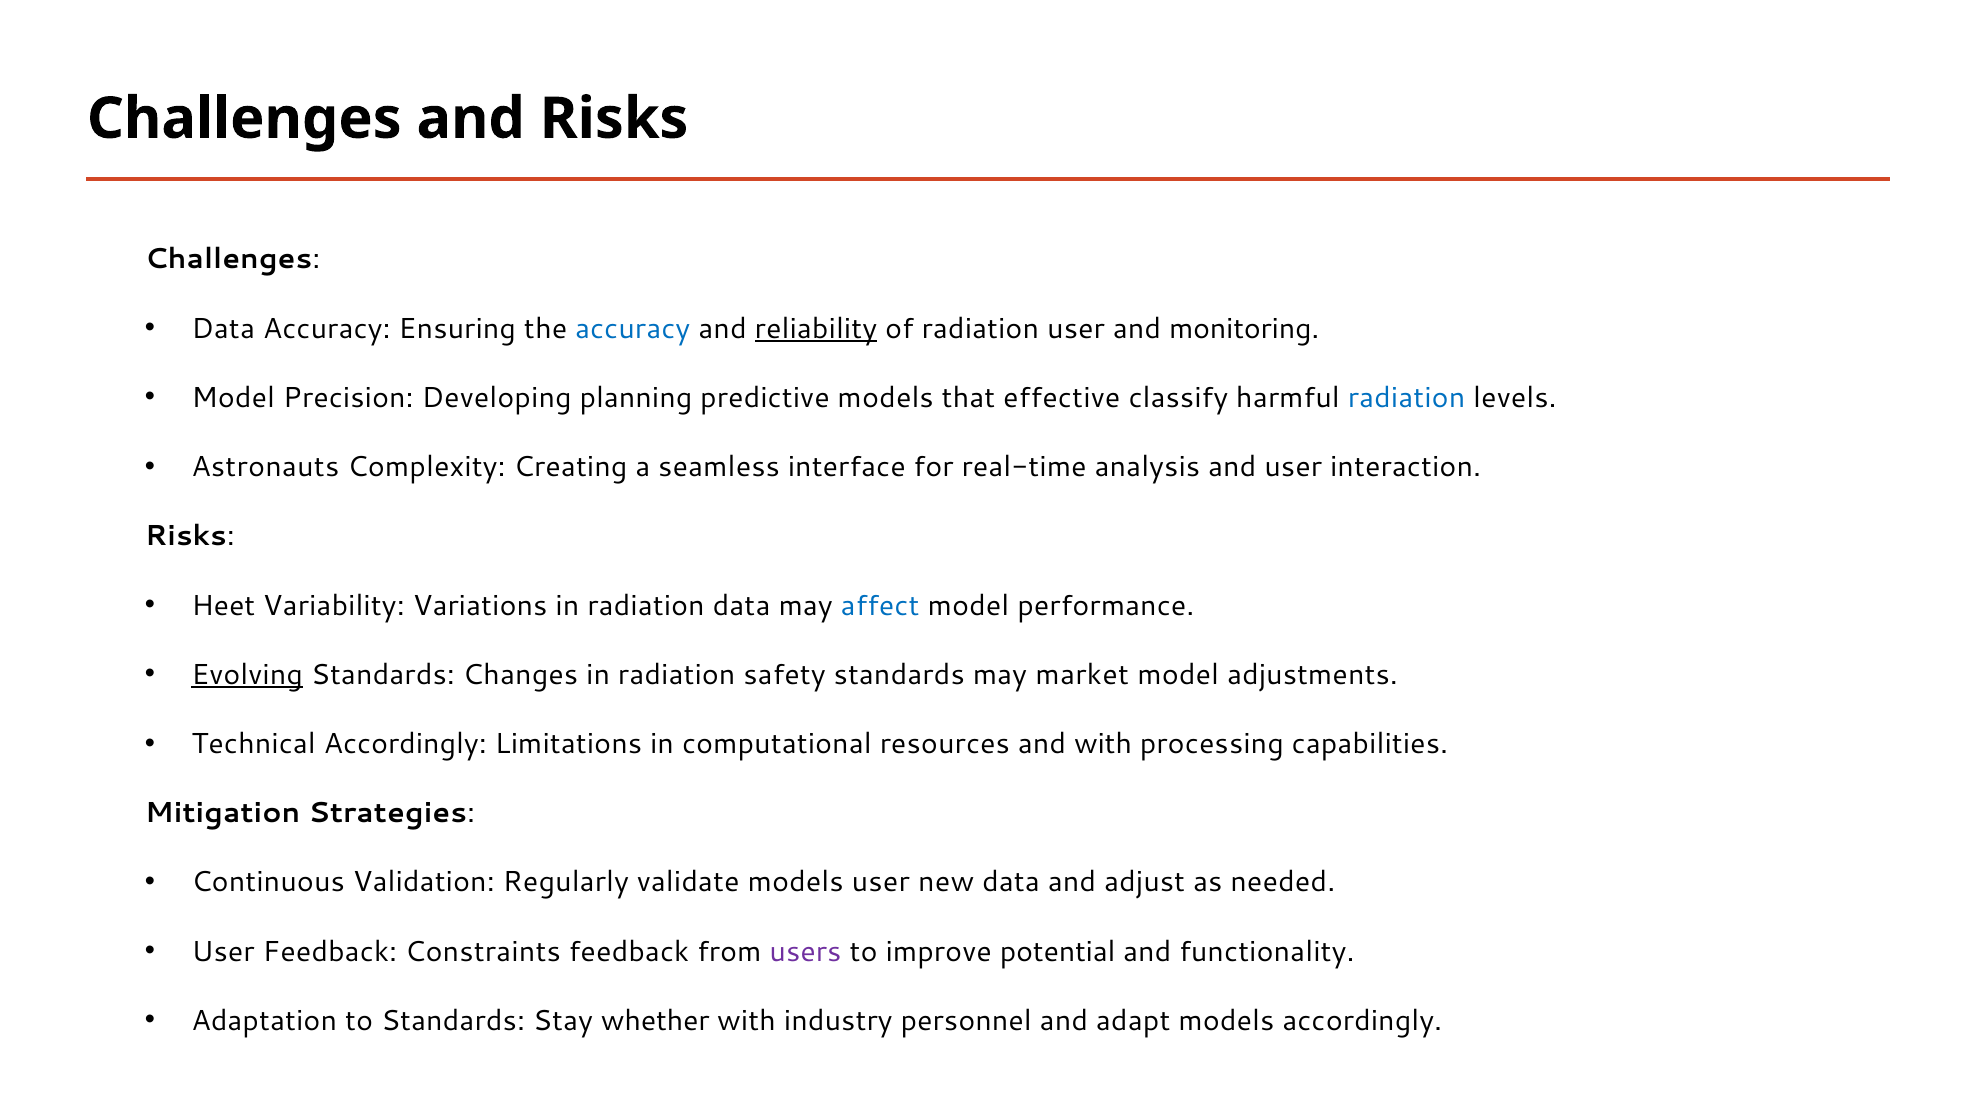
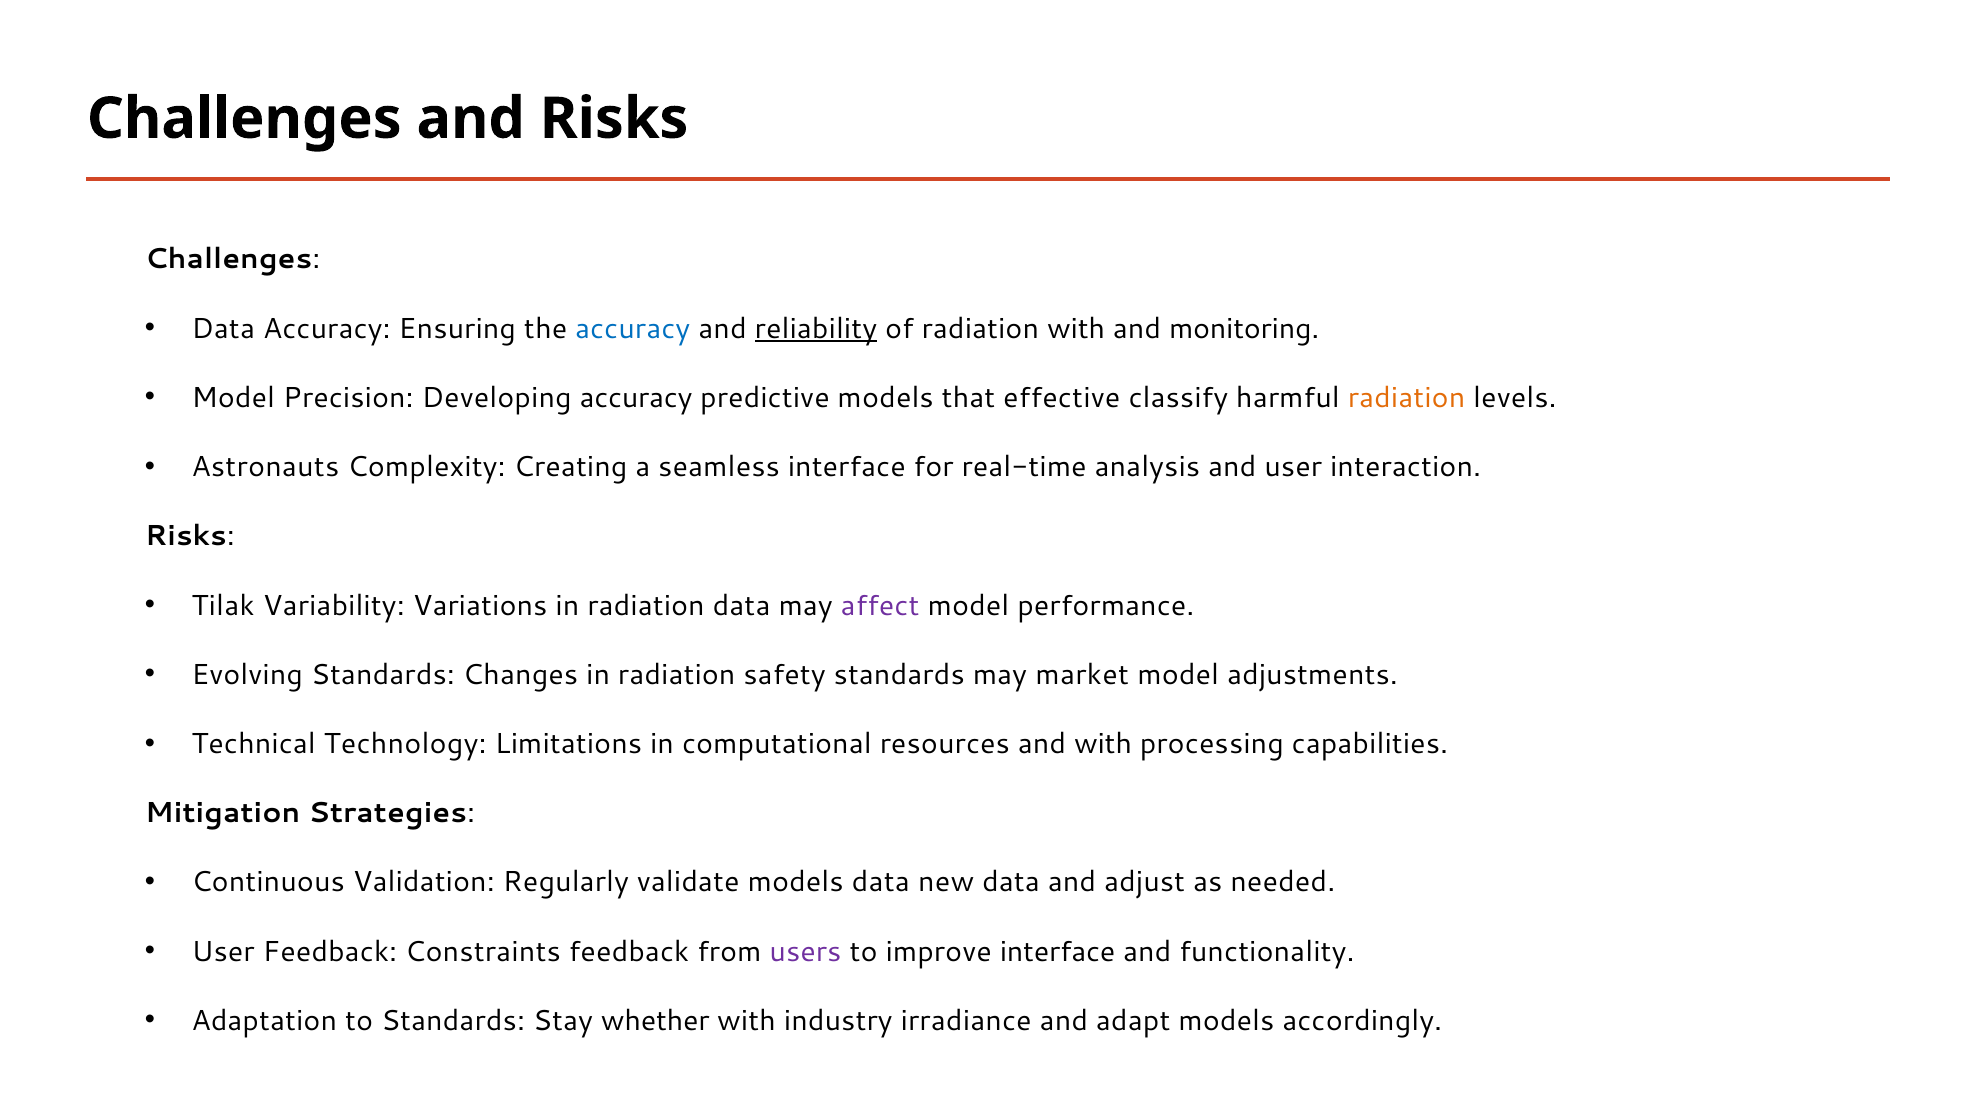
radiation user: user -> with
Developing planning: planning -> accuracy
radiation at (1407, 398) colour: blue -> orange
Heet: Heet -> Tilak
affect colour: blue -> purple
Evolving underline: present -> none
Technical Accordingly: Accordingly -> Technology
models user: user -> data
improve potential: potential -> interface
personnel: personnel -> irradiance
